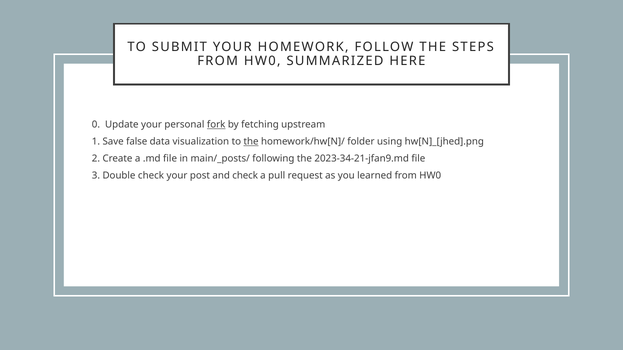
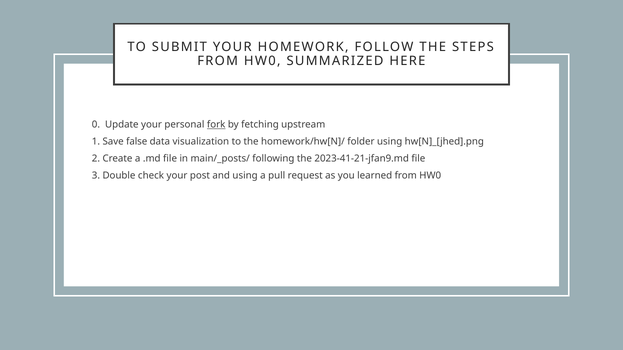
the at (251, 142) underline: present -> none
2023-34-21-jfan9.md: 2023-34-21-jfan9.md -> 2023-41-21-jfan9.md
and check: check -> using
